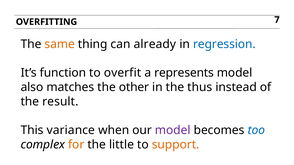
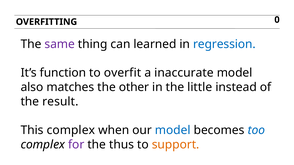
7: 7 -> 0
same colour: orange -> purple
already: already -> learned
represents: represents -> inaccurate
thus: thus -> little
This variance: variance -> complex
model at (173, 130) colour: purple -> blue
for colour: orange -> purple
little: little -> thus
